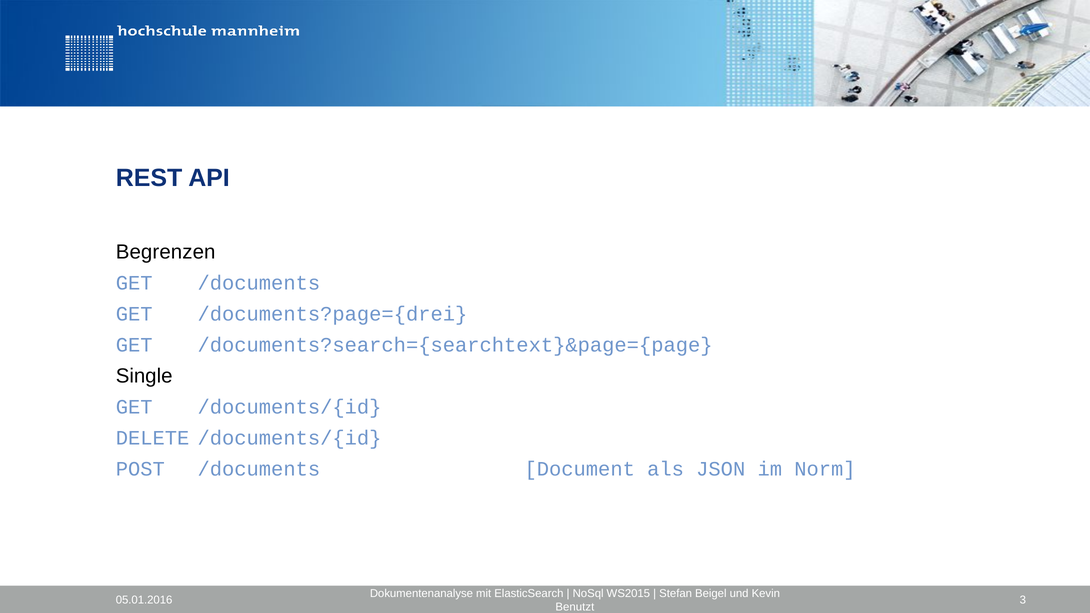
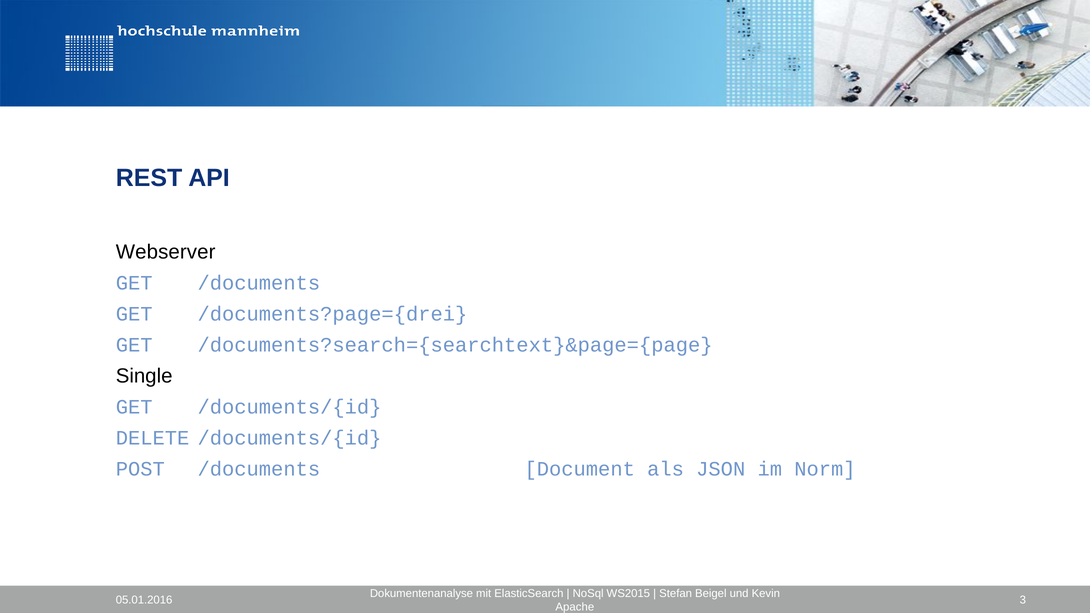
Begrenzen: Begrenzen -> Webserver
Benutzt: Benutzt -> Apache
